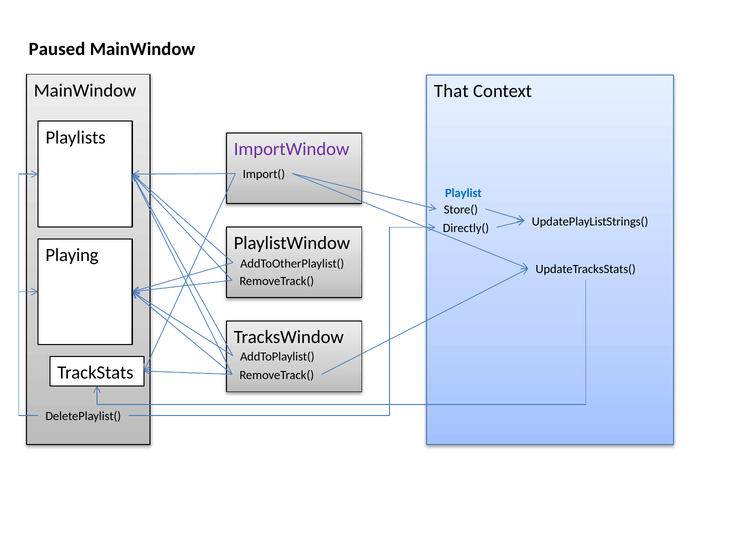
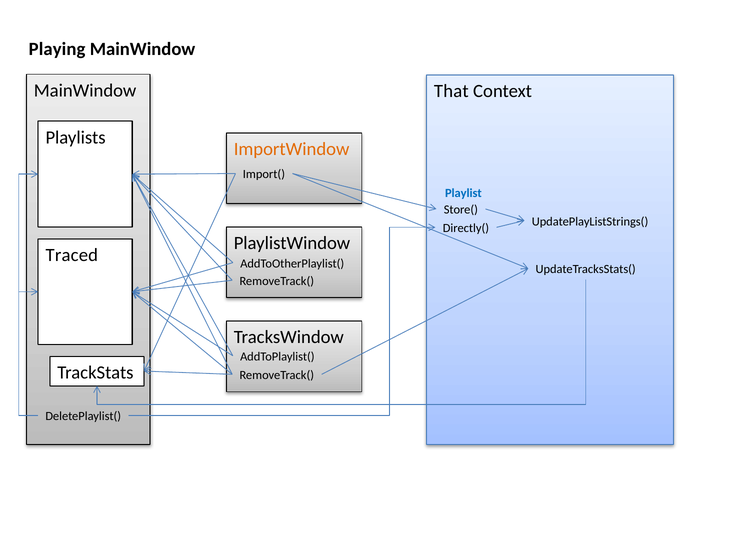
Paused: Paused -> Playing
ImportWindow colour: purple -> orange
Playing: Playing -> Traced
